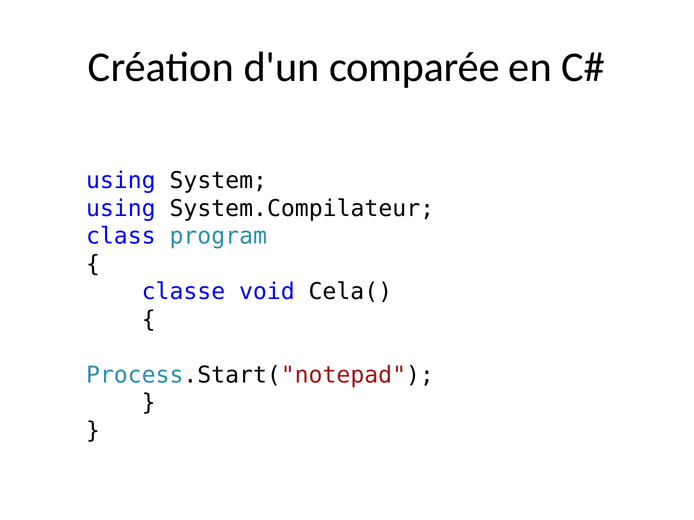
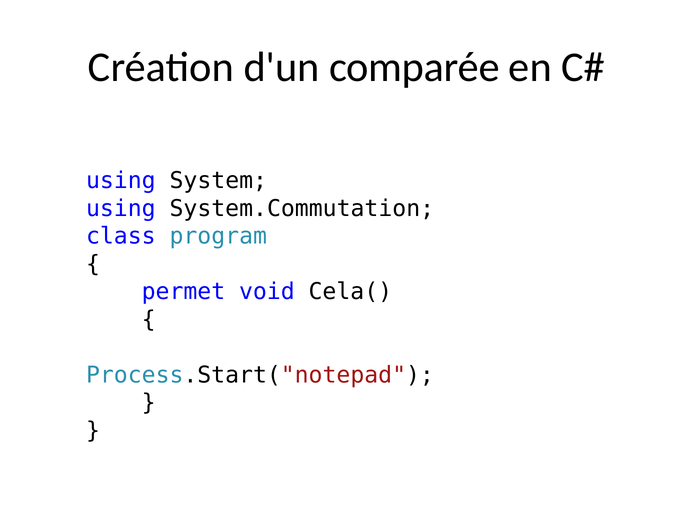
System.Compilateur: System.Compilateur -> System.Commutation
classe: classe -> permet
